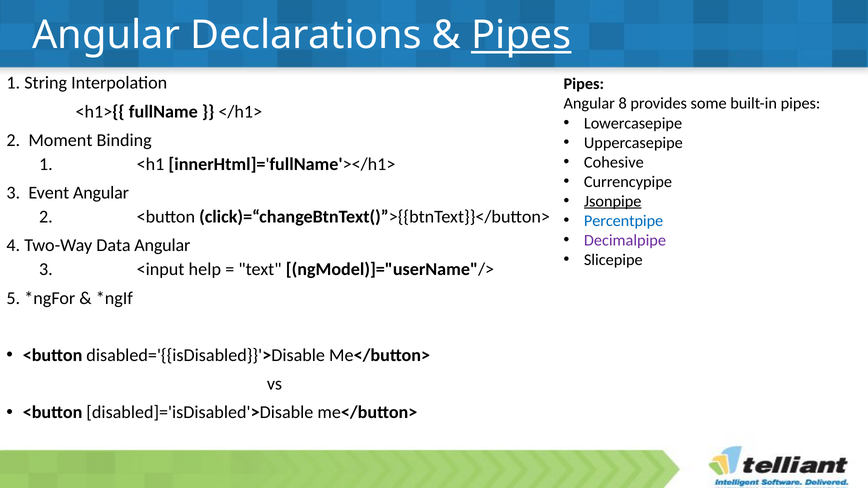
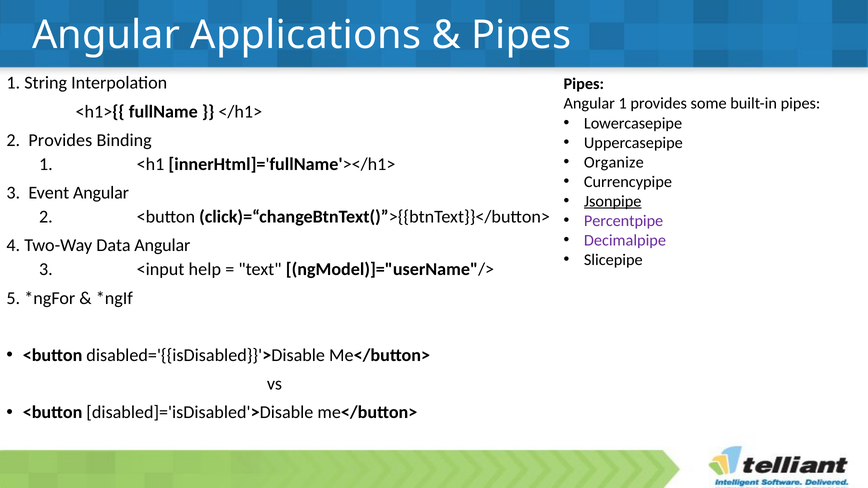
Declarations: Declarations -> Applications
Pipes at (521, 35) underline: present -> none
Angular 8: 8 -> 1
2 Moment: Moment -> Provides
Cohesive: Cohesive -> Organize
Percentpipe colour: blue -> purple
